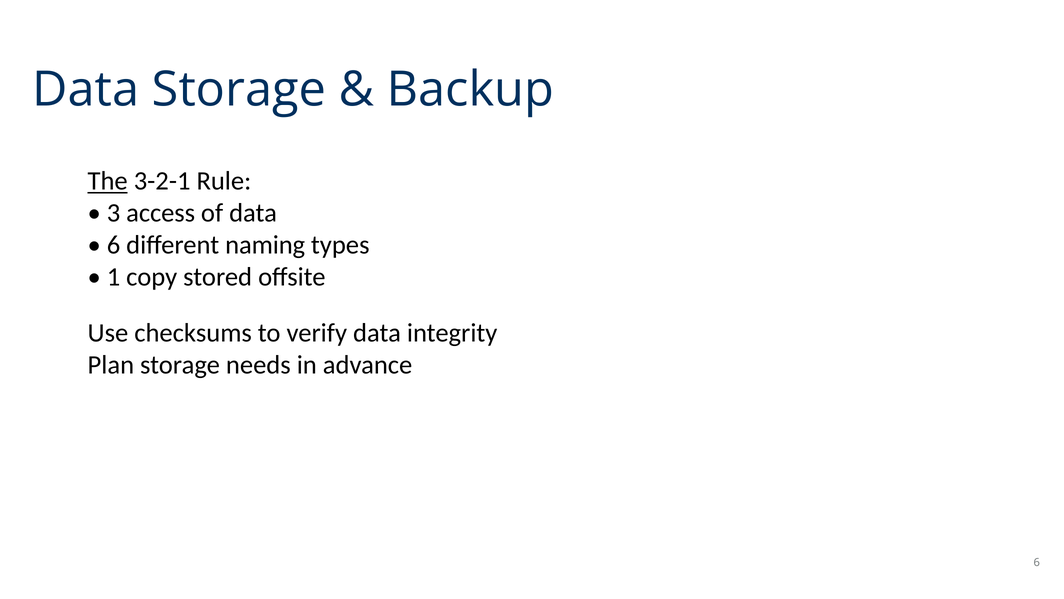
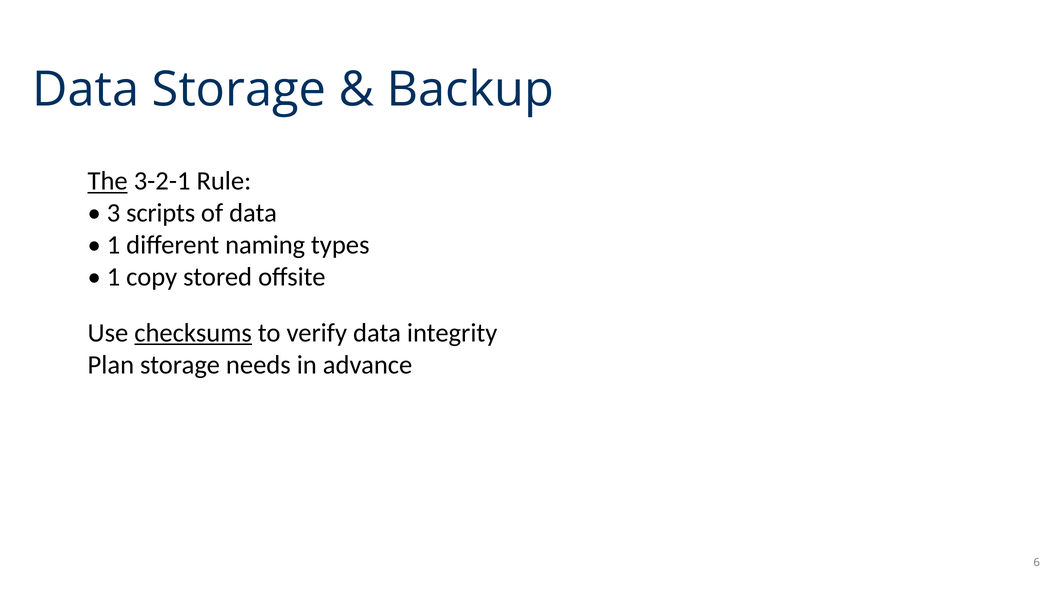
access: access -> scripts
6 at (114, 245): 6 -> 1
checksums underline: none -> present
